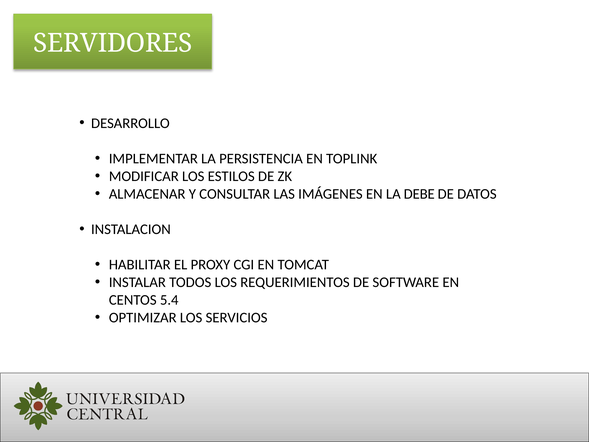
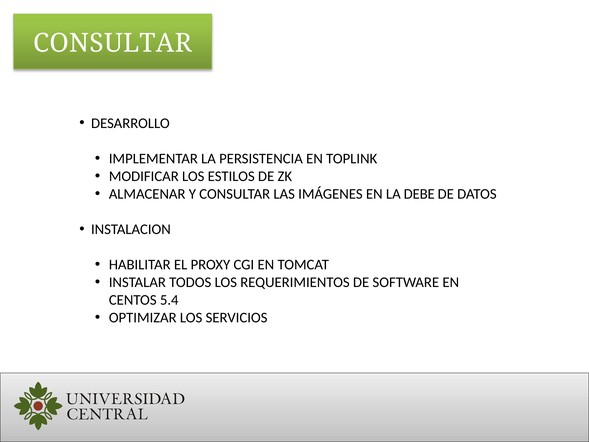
SERVIDORES at (113, 43): SERVIDORES -> CONSULTAR
